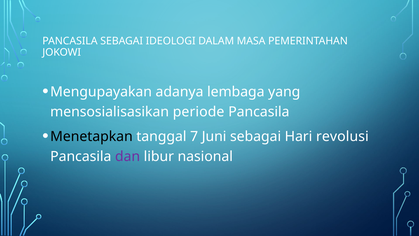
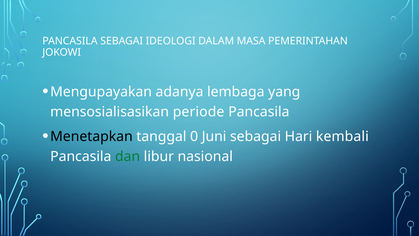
7: 7 -> 0
revolusi: revolusi -> kembali
dan colour: purple -> green
